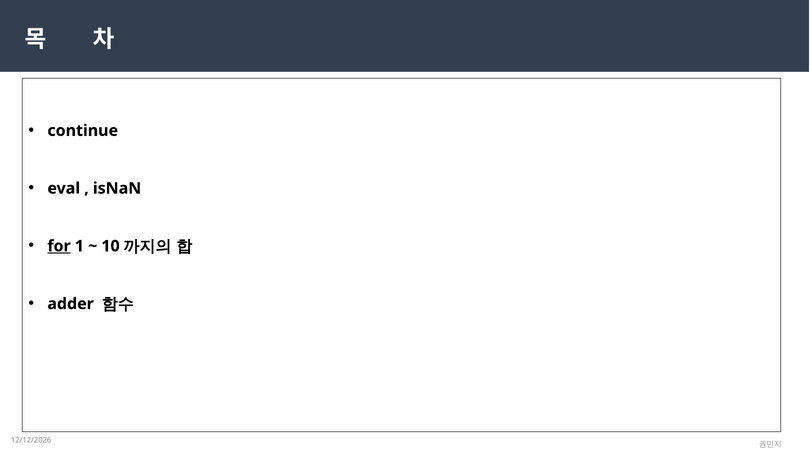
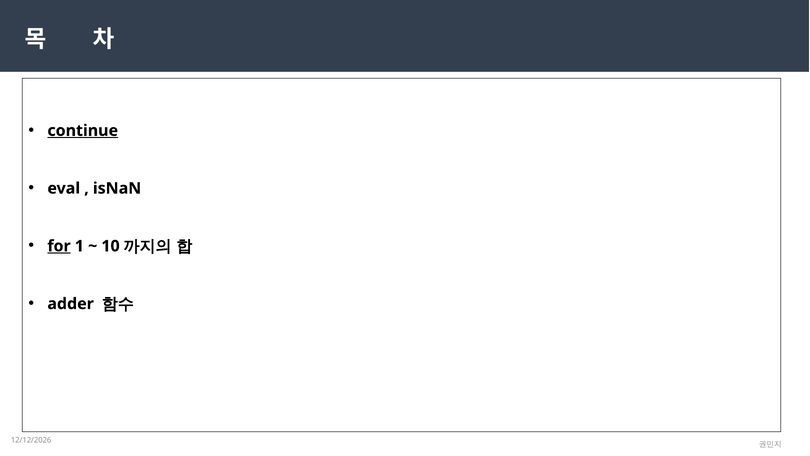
continue underline: none -> present
